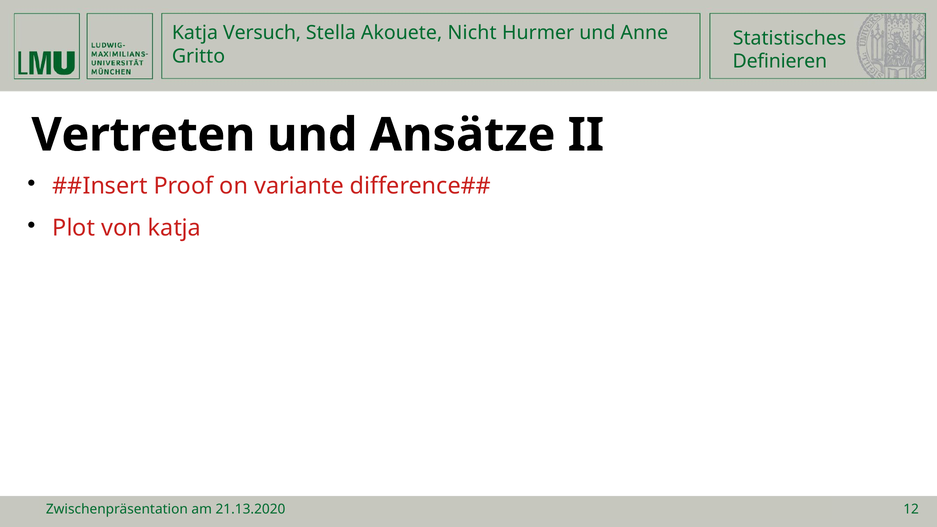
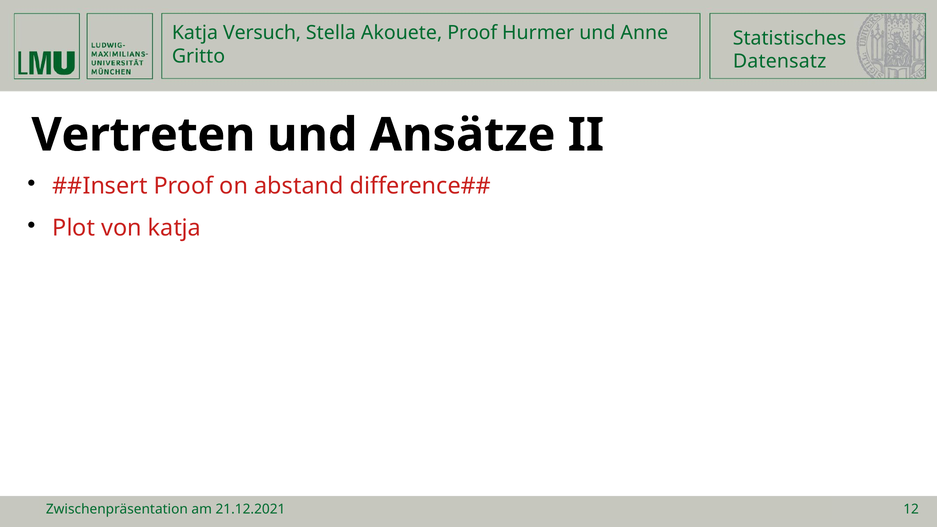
Akouete Nicht: Nicht -> Proof
Definieren: Definieren -> Datensatz
variante: variante -> abstand
21.13.2020: 21.13.2020 -> 21.12.2021
